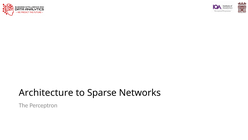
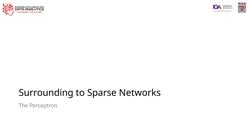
Architecture: Architecture -> Surrounding
